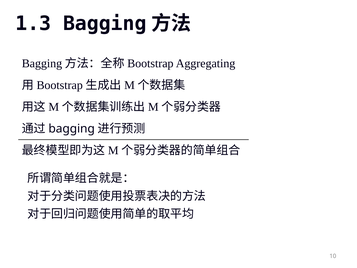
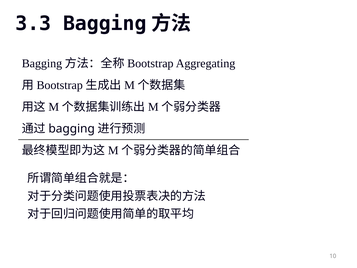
1.3: 1.3 -> 3.3
